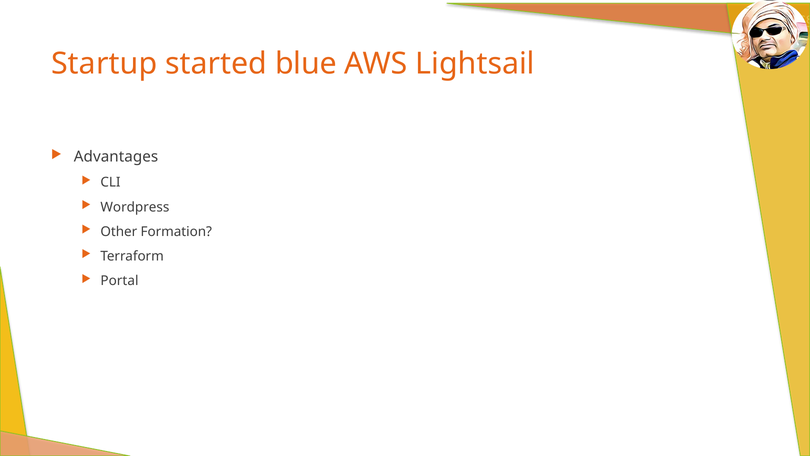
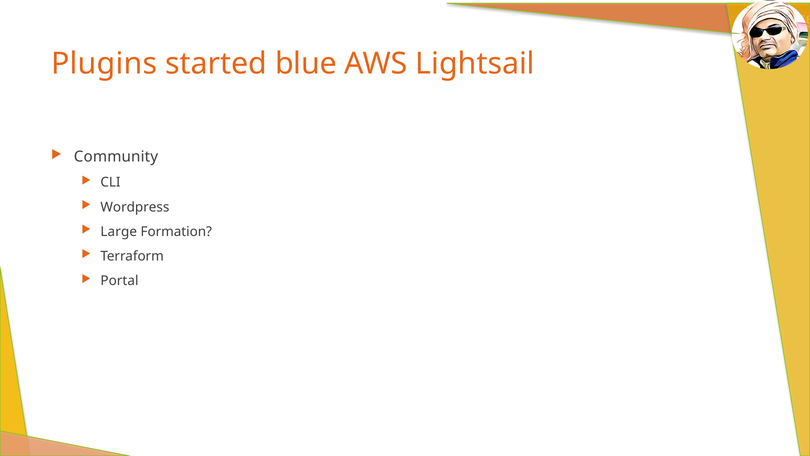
Startup: Startup -> Plugins
Advantages: Advantages -> Community
Other: Other -> Large
